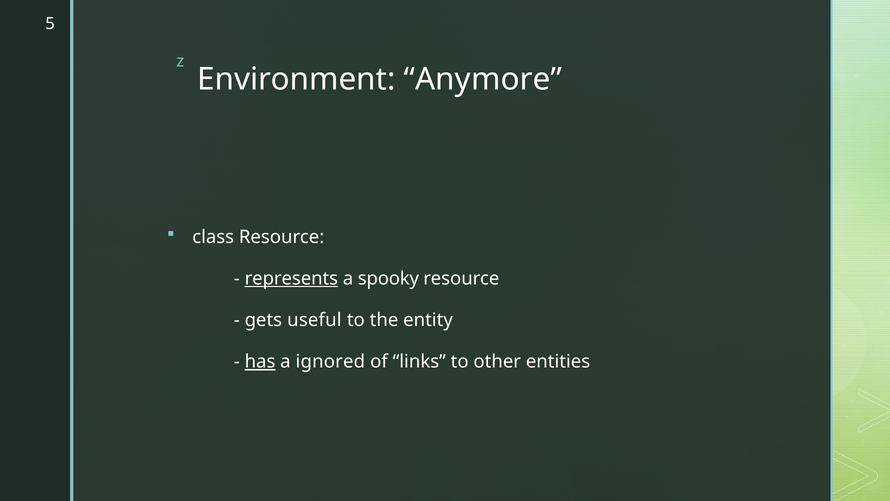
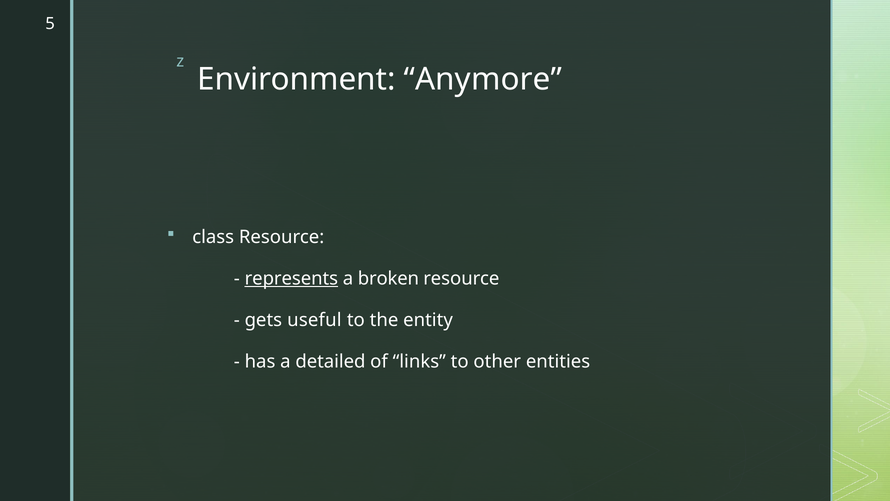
spooky: spooky -> broken
has underline: present -> none
ignored: ignored -> detailed
